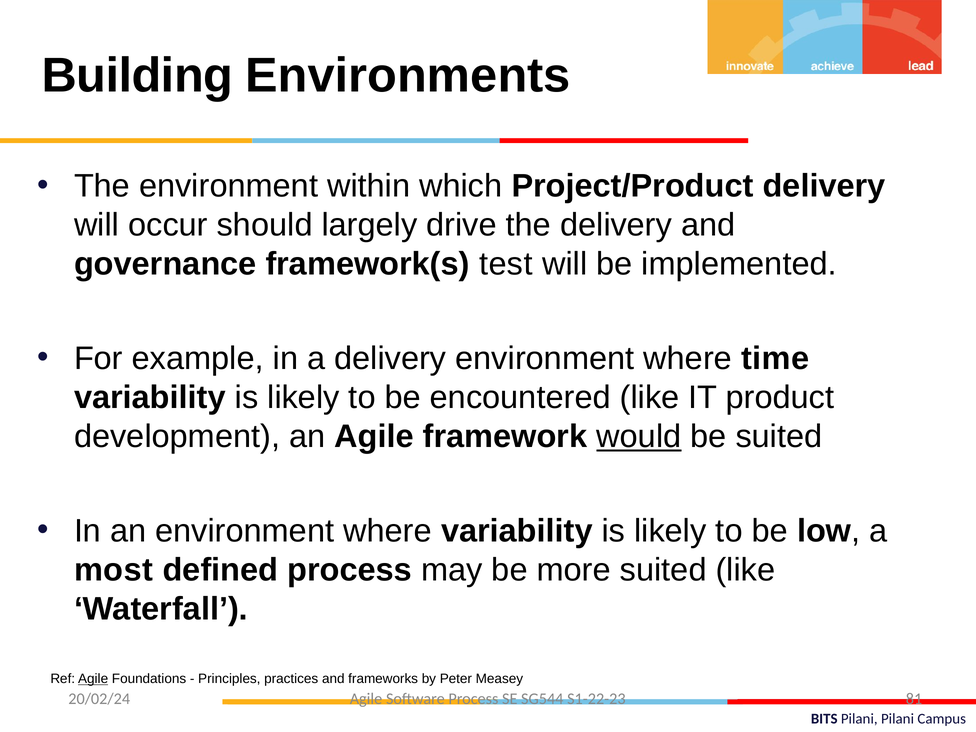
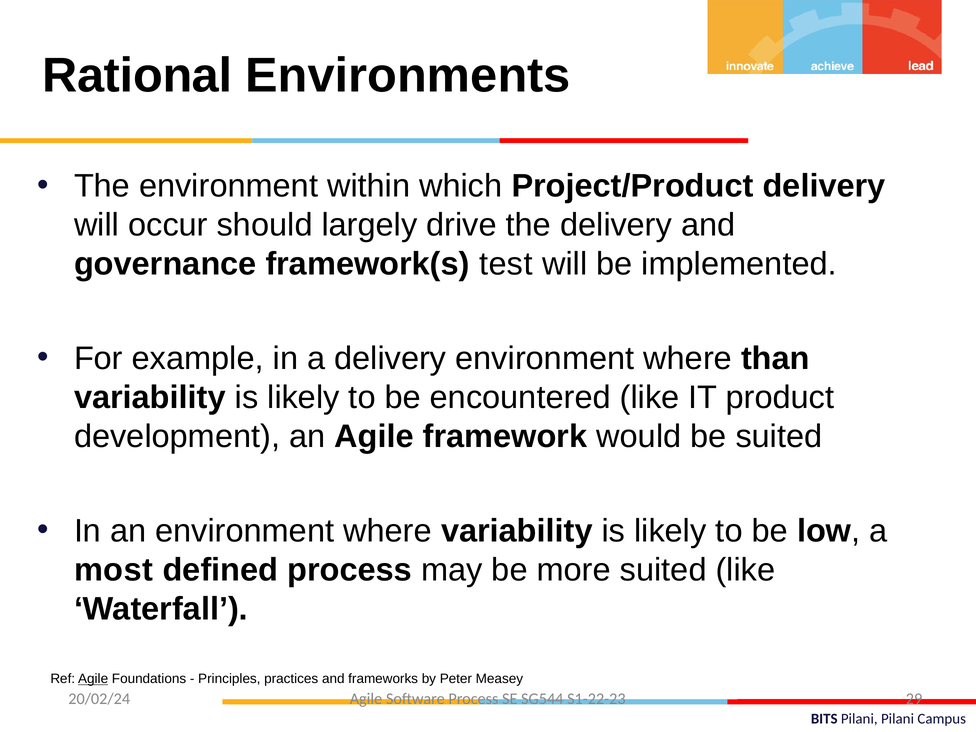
Building: Building -> Rational
time: time -> than
would underline: present -> none
81: 81 -> 29
